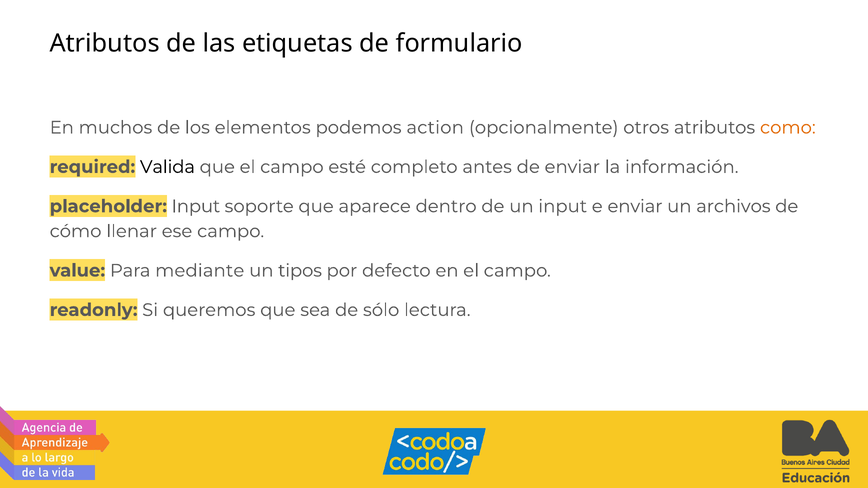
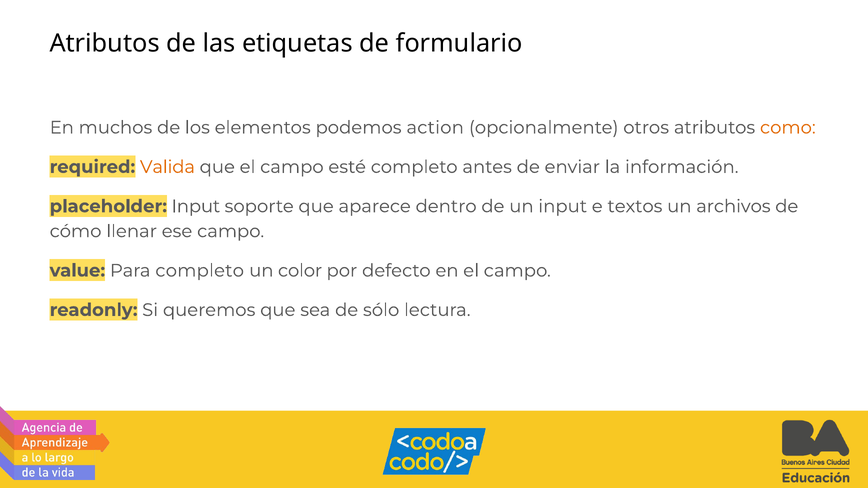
Valida colour: black -> orange
e enviar: enviar -> textos
Para mediante: mediante -> completo
tipos: tipos -> color
